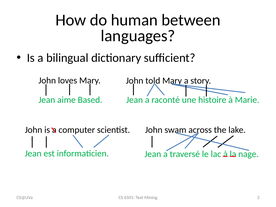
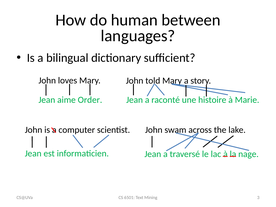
Based: Based -> Order
